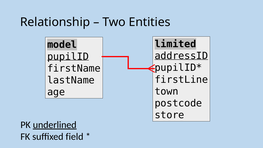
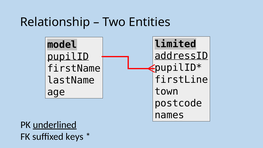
store: store -> names
field: field -> keys
